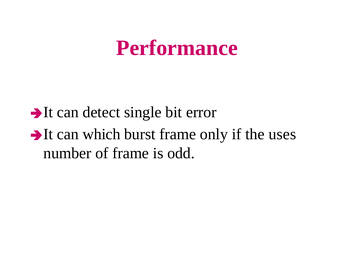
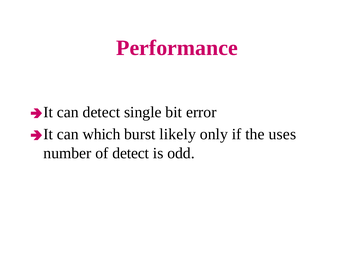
burst frame: frame -> likely
of frame: frame -> detect
